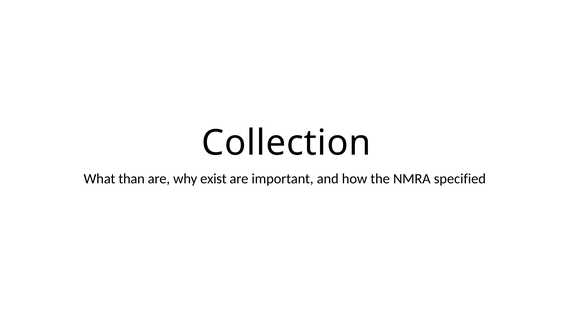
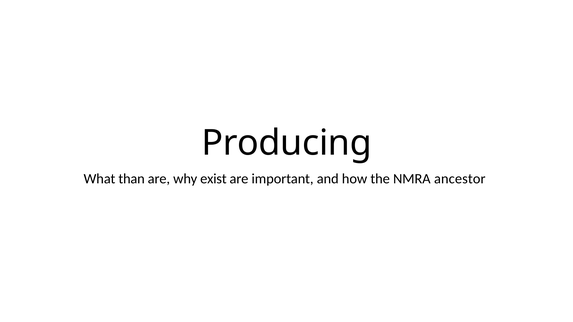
Collection: Collection -> Producing
specified: specified -> ancestor
